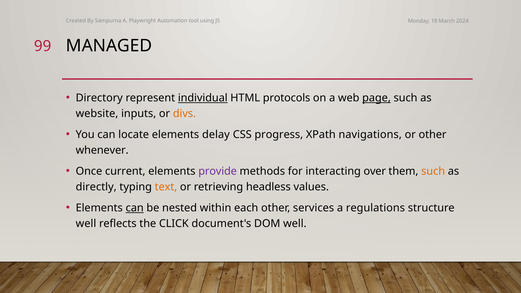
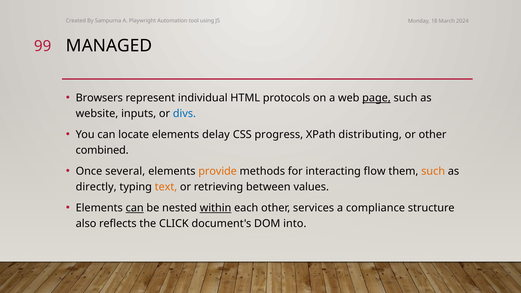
Directory: Directory -> Browsers
individual underline: present -> none
divs colour: orange -> blue
navigations: navigations -> distributing
whenever: whenever -> combined
current: current -> several
provide colour: purple -> orange
over: over -> flow
headless: headless -> between
within underline: none -> present
regulations: regulations -> compliance
well at (86, 224): well -> also
DOM well: well -> into
